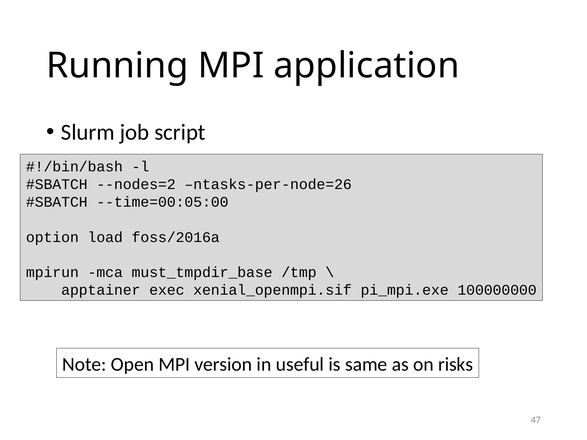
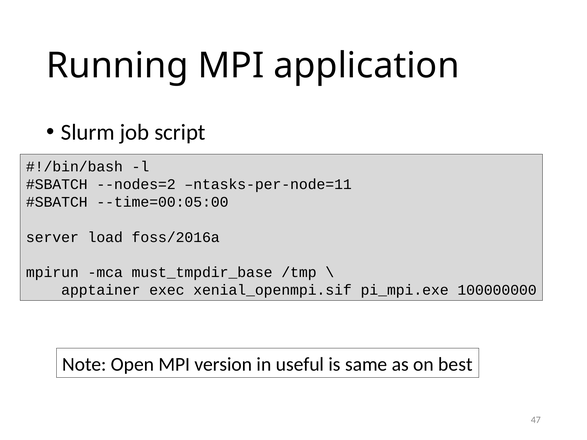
ntasks-per-node=26: ntasks-per-node=26 -> ntasks-per-node=11
option: option -> server
risks: risks -> best
